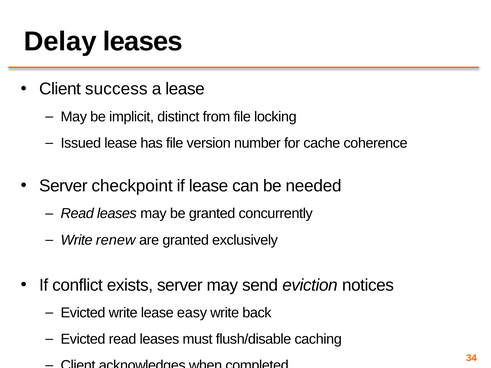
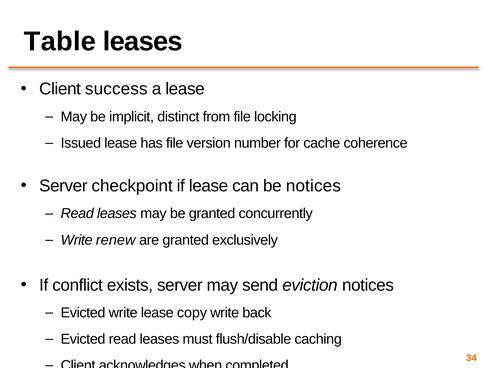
Delay: Delay -> Table
be needed: needed -> notices
easy: easy -> copy
